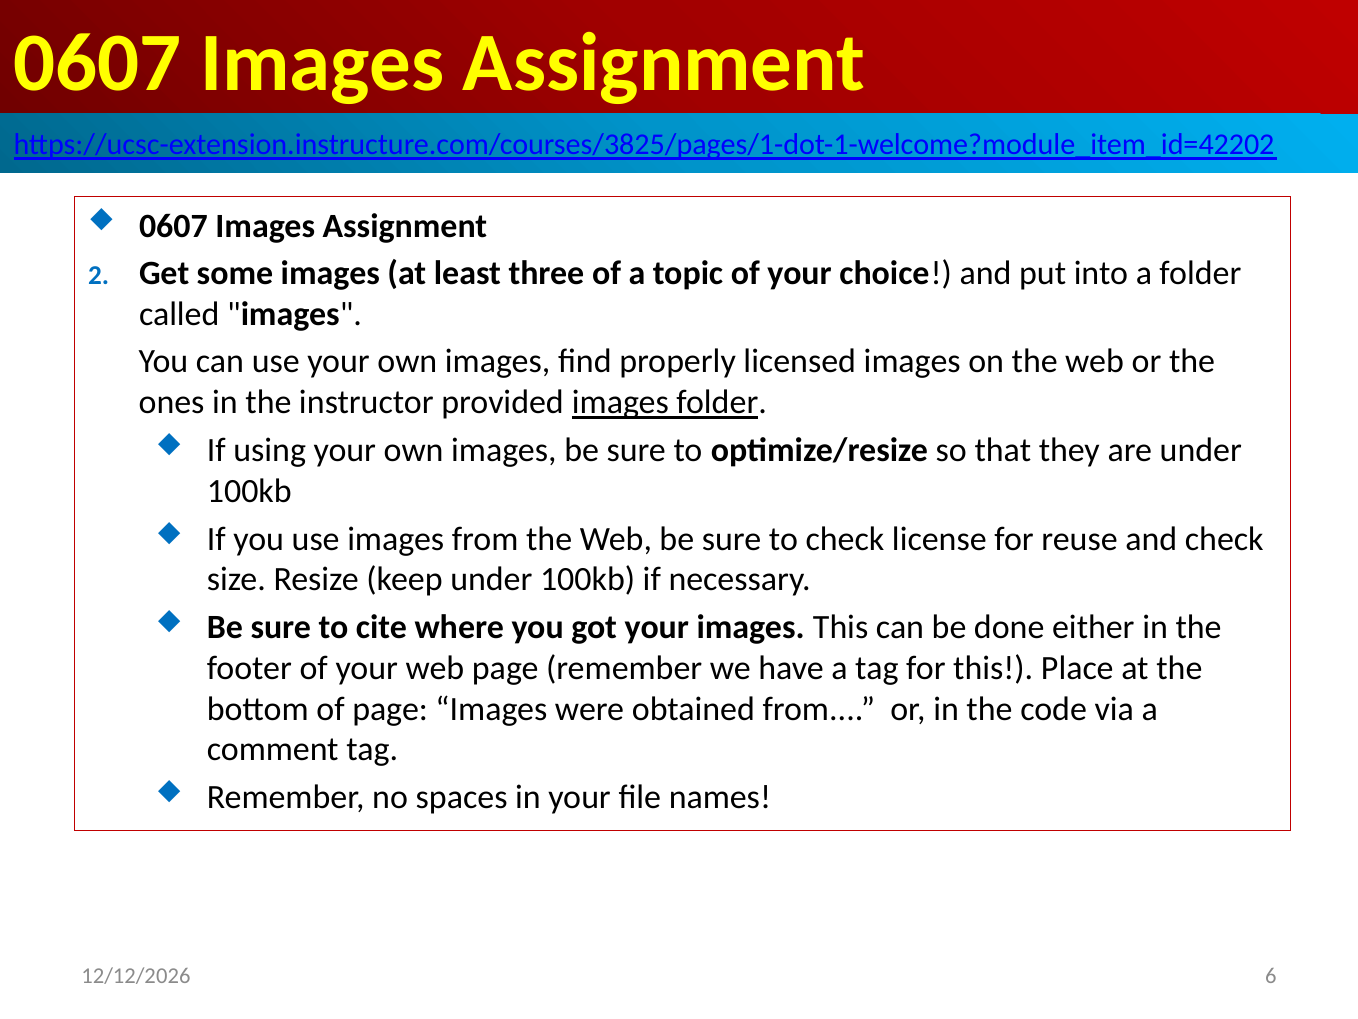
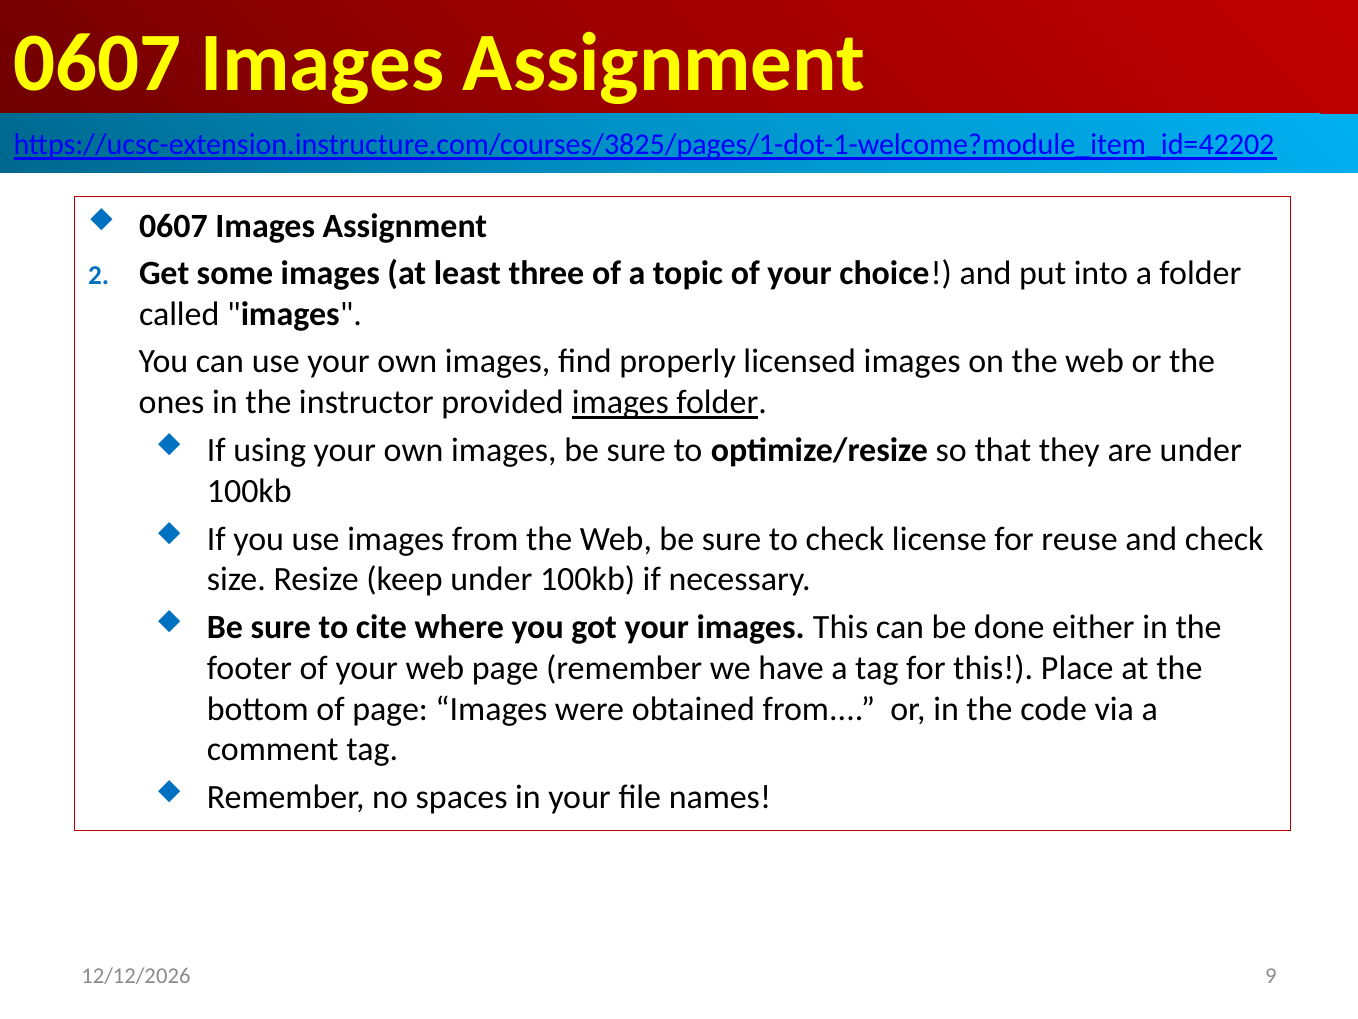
6: 6 -> 9
